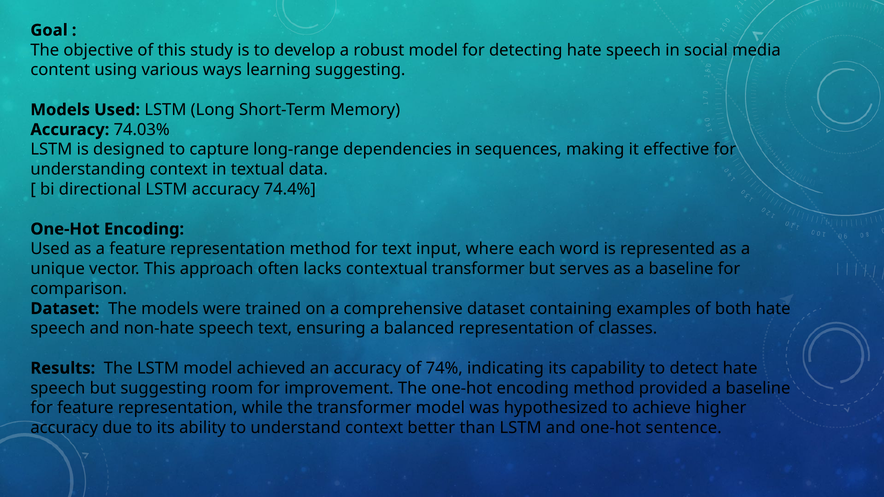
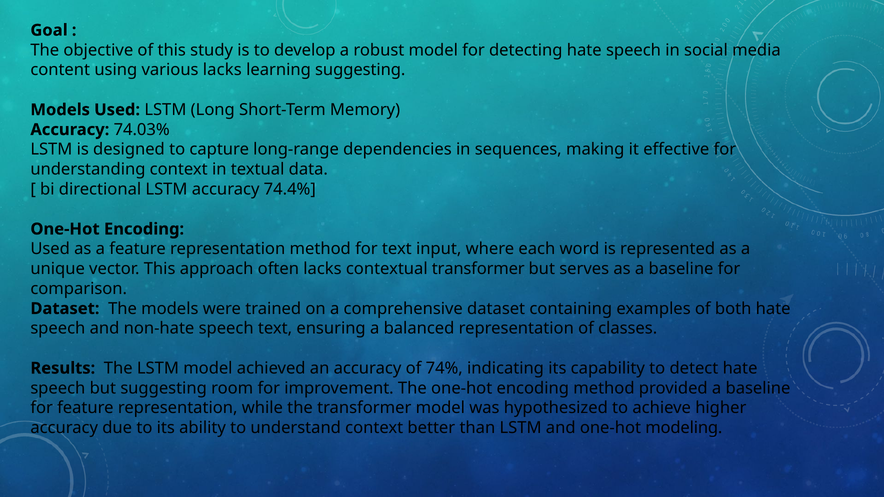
various ways: ways -> lacks
sentence: sentence -> modeling
